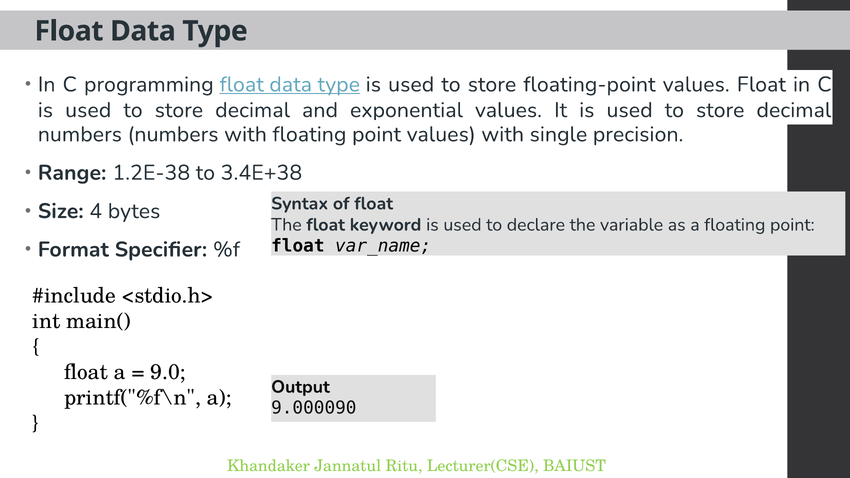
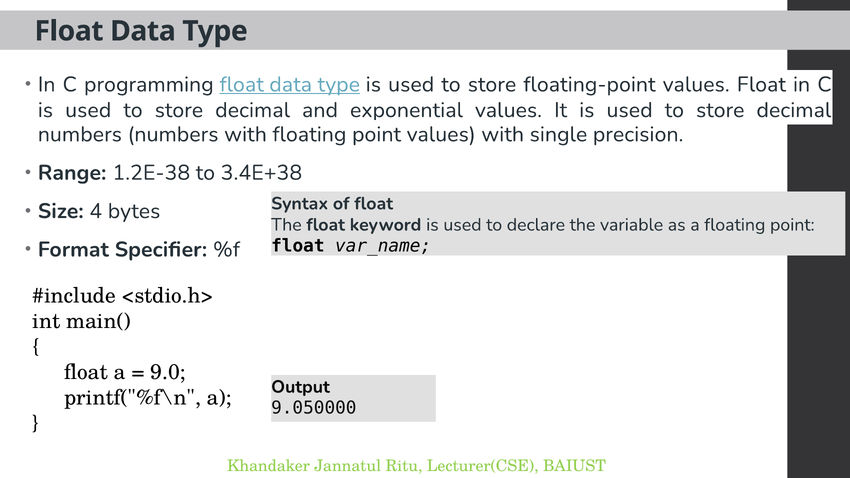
9.000090: 9.000090 -> 9.050000
